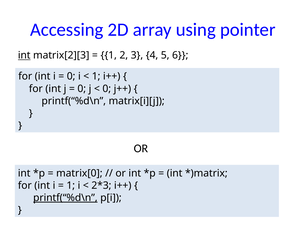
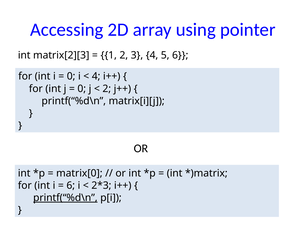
int at (24, 55) underline: present -> none
1 at (96, 76): 1 -> 4
0 at (107, 88): 0 -> 2
1 at (71, 185): 1 -> 6
